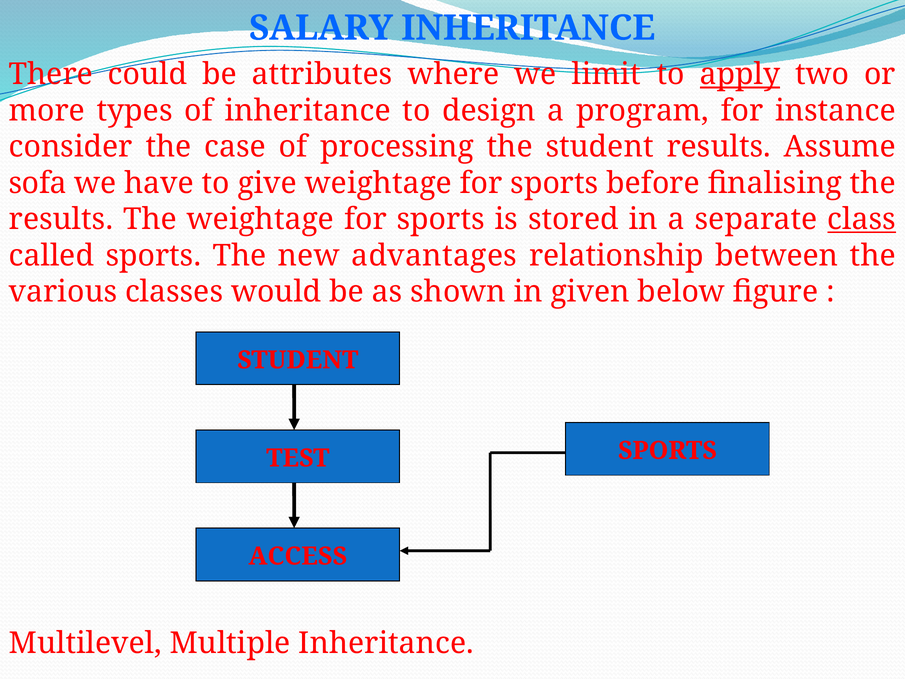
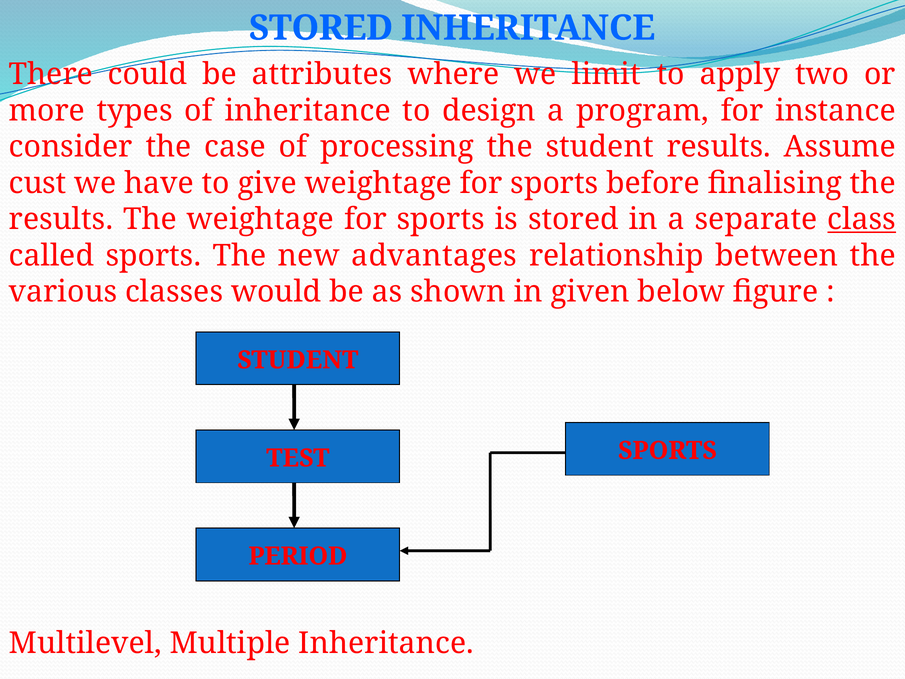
SALARY at (321, 28): SALARY -> STORED
apply underline: present -> none
sofa: sofa -> cust
ACCESS: ACCESS -> PERIOD
